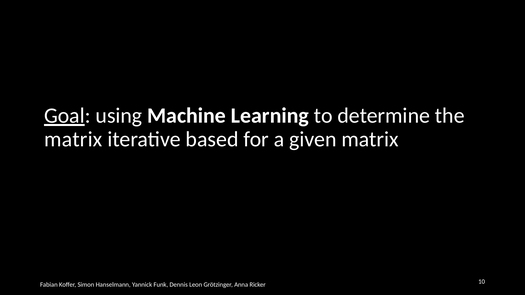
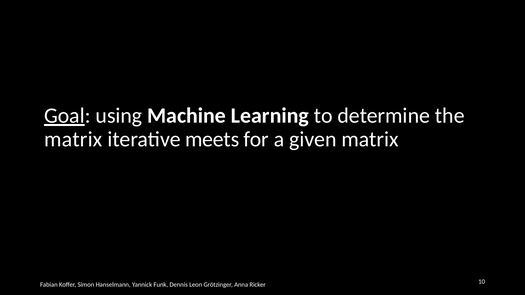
based: based -> meets
